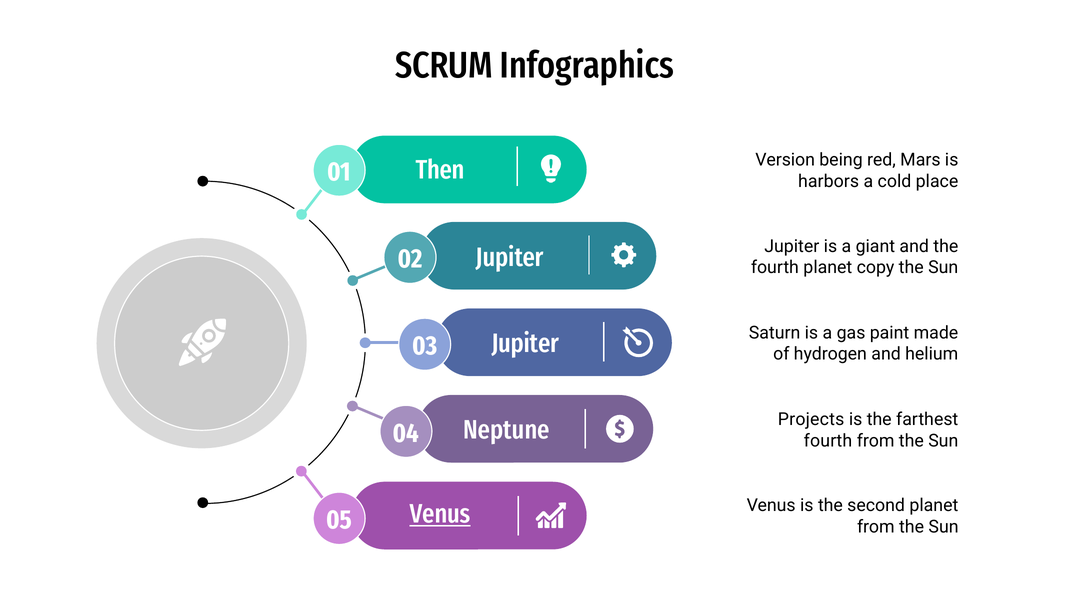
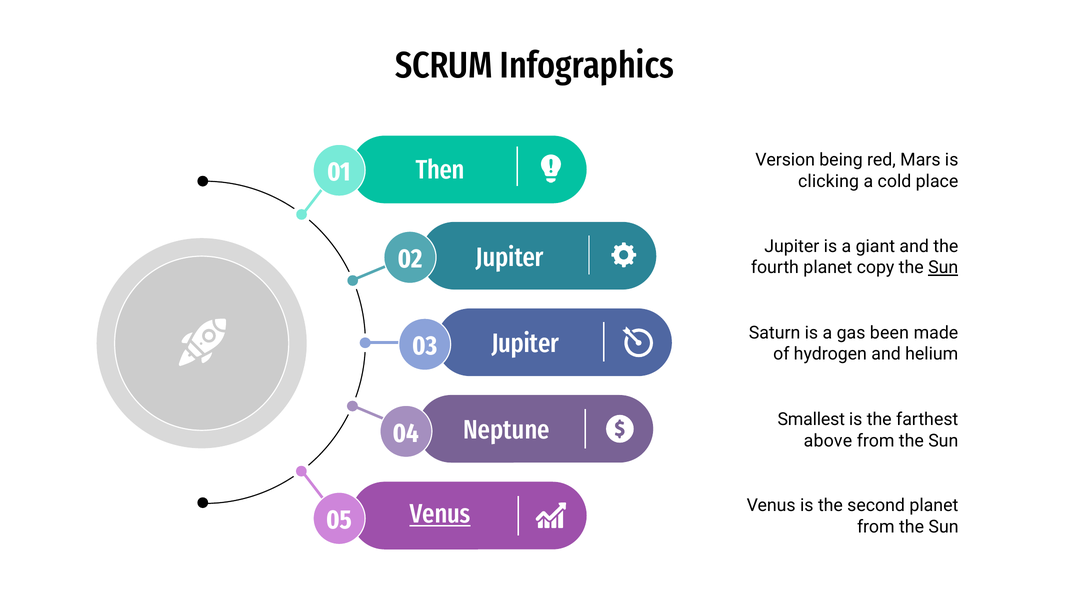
harbors: harbors -> clicking
Sun at (943, 267) underline: none -> present
paint: paint -> been
Projects: Projects -> Smallest
fourth at (828, 440): fourth -> above
